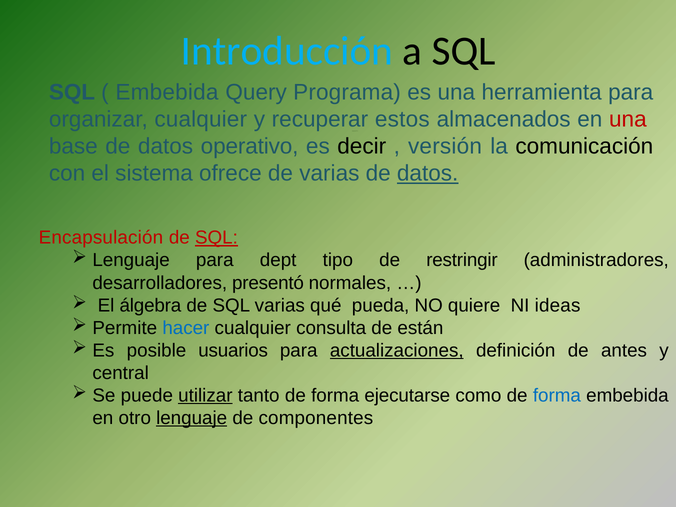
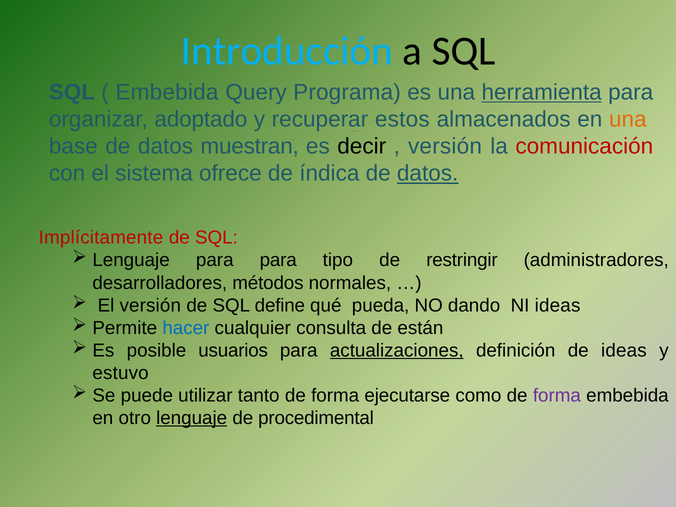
herramienta at (542, 92) underline: none -> present
organizar cualquier: cualquier -> adoptado
una at (628, 119) colour: red -> orange
operativo: operativo -> muestran
comunicación at (584, 146) colour: black -> red
de varias: varias -> índica
Encapsulación: Encapsulación -> Implícitamente
SQL at (216, 238) underline: present -> none
para dept: dept -> para
presentó: presentó -> métodos
El álgebra: álgebra -> versión
SQL varias: varias -> define
NO quiere: quiere -> dando
de antes: antes -> ideas
central: central -> estuvo
utilizar at (205, 396) underline: present -> none
forma at (557, 396) colour: blue -> purple
componentes: componentes -> procedimental
